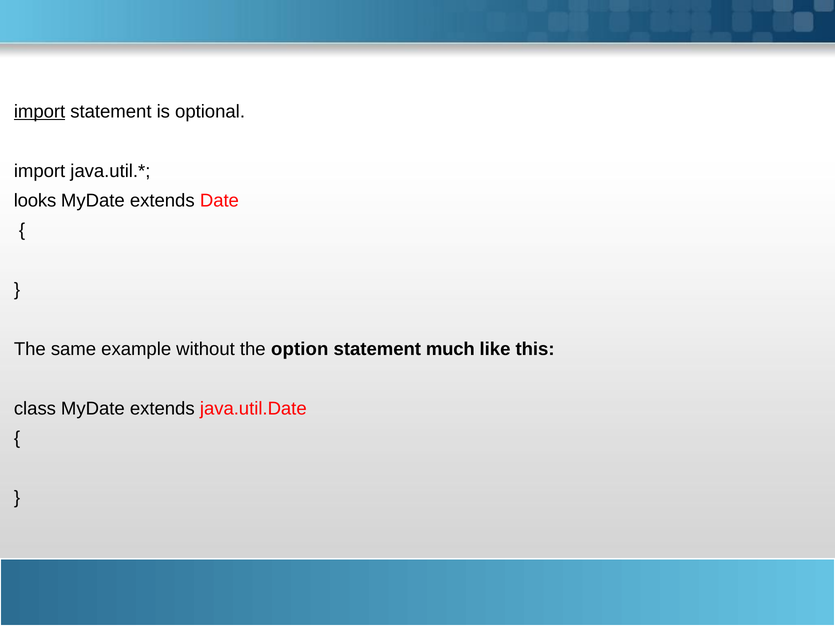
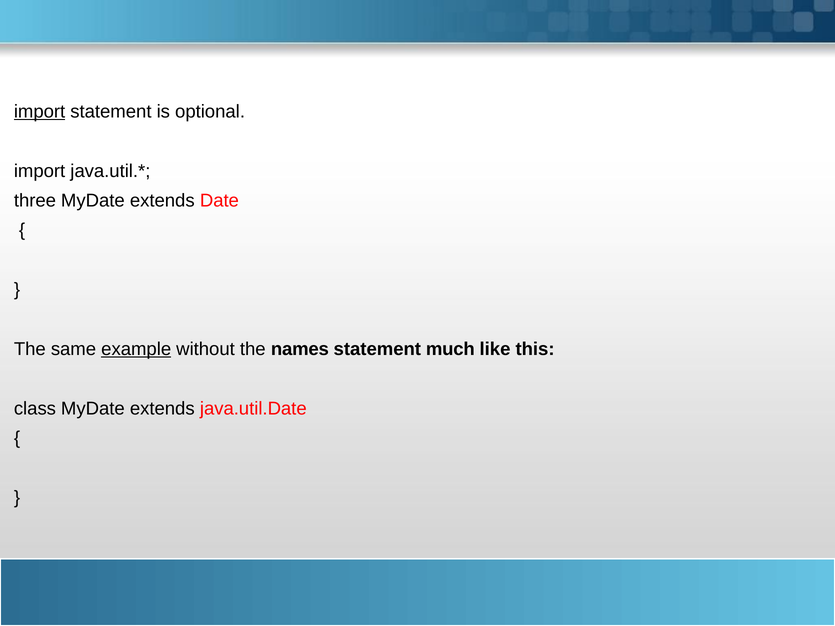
looks: looks -> three
example underline: none -> present
option: option -> names
